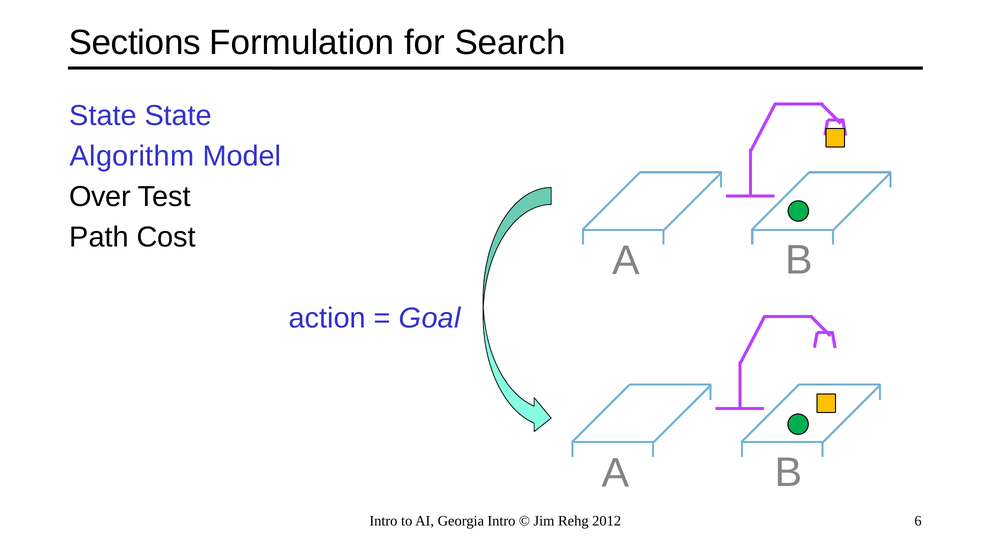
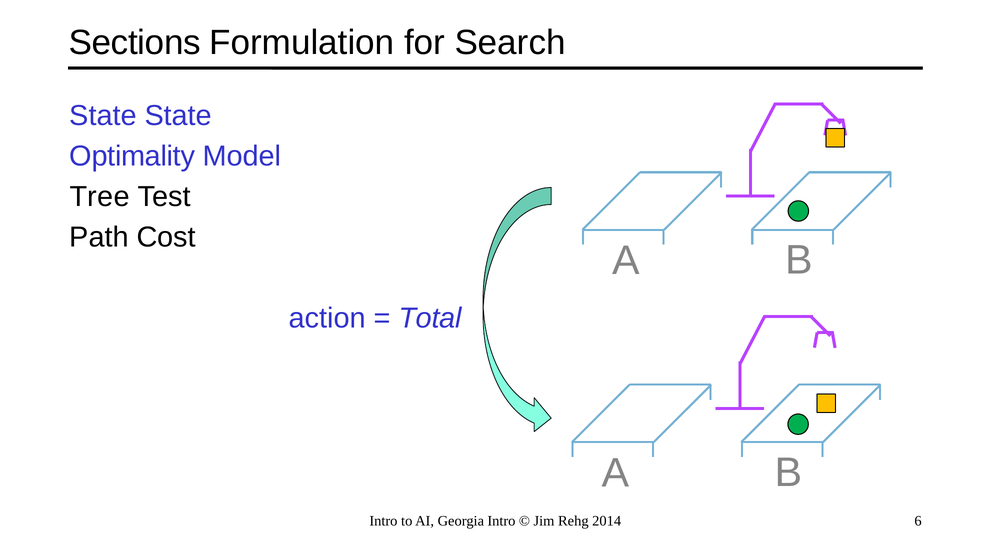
Algorithm: Algorithm -> Optimality
Over: Over -> Tree
Goal: Goal -> Total
2012: 2012 -> 2014
